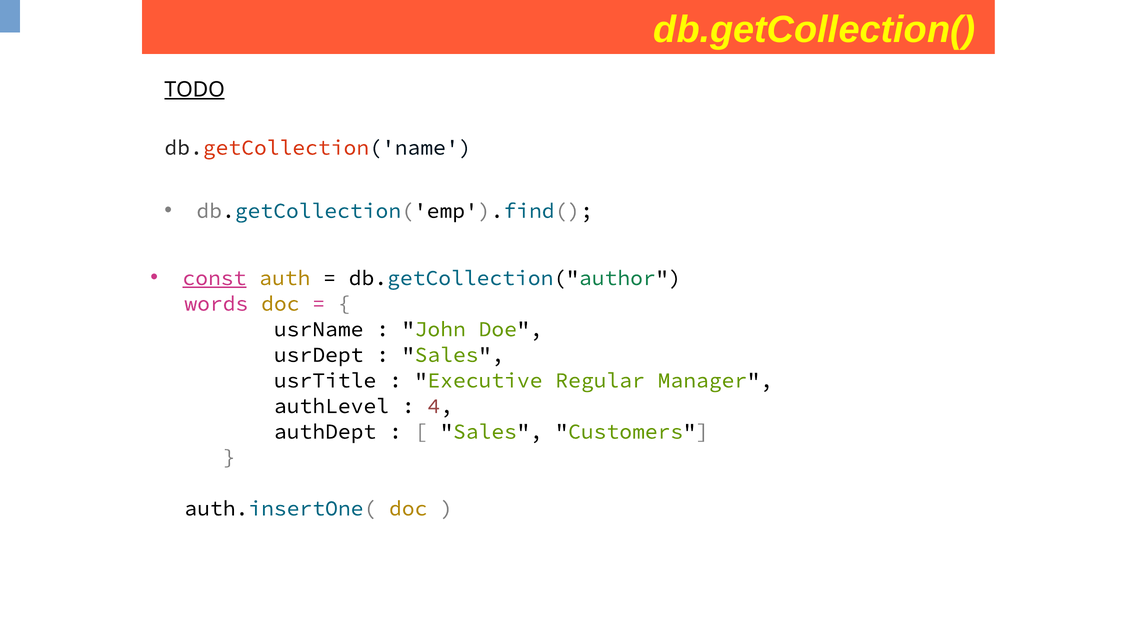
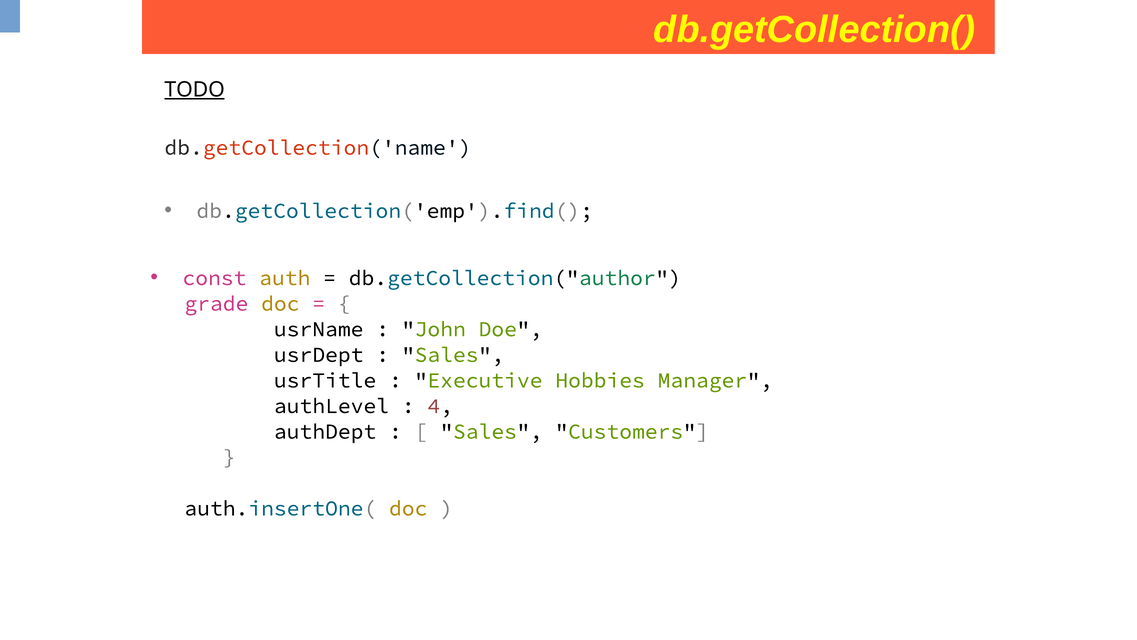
const underline: present -> none
words: words -> grade
Regular: Regular -> Hobbies
